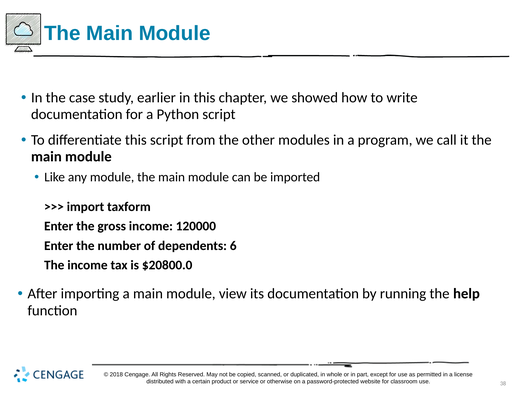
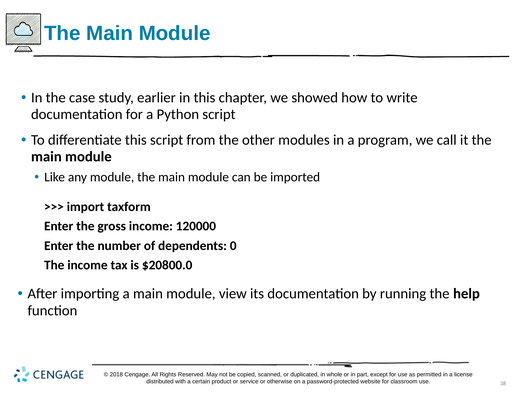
6: 6 -> 0
